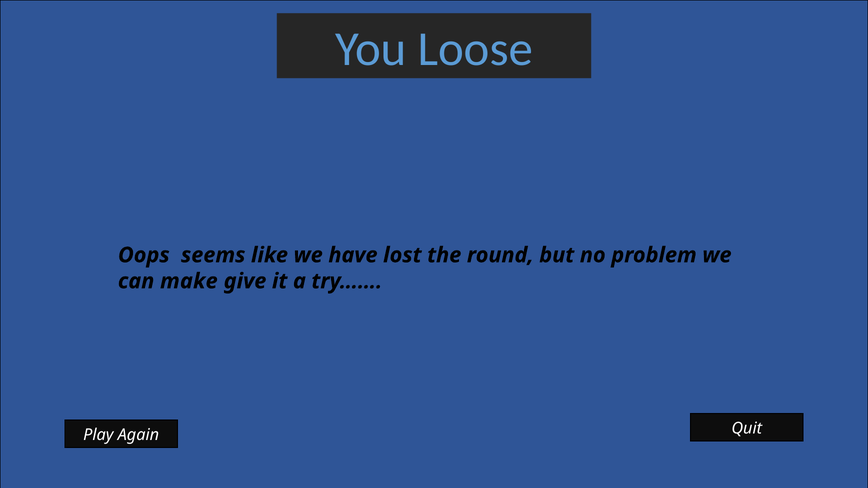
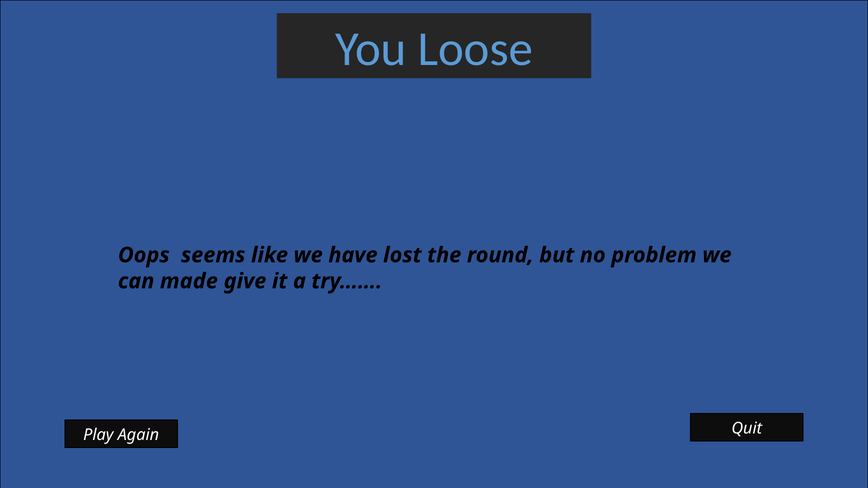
make: make -> made
